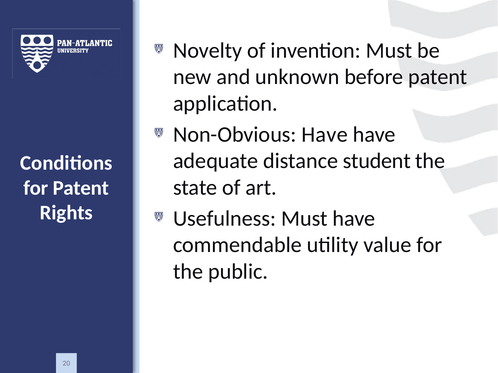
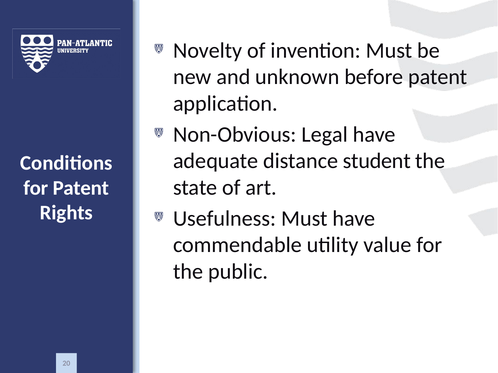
Non-Obvious Have: Have -> Legal
